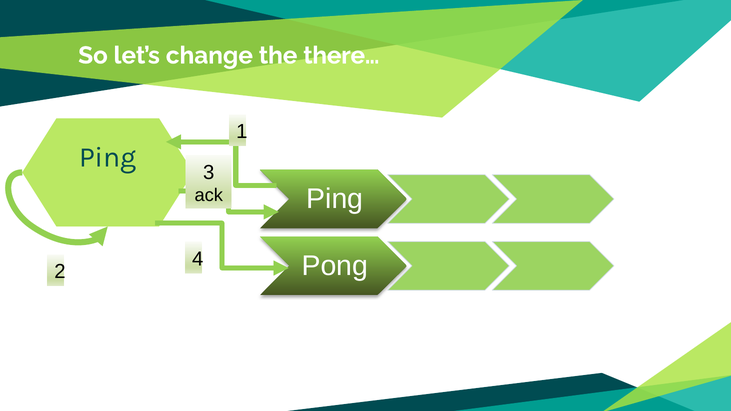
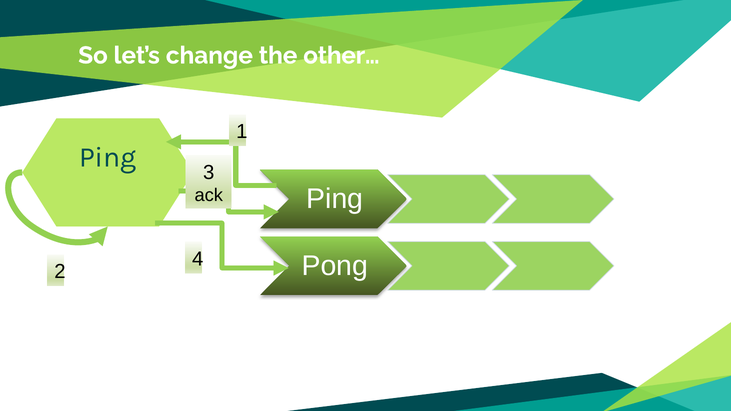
there…: there… -> other…
